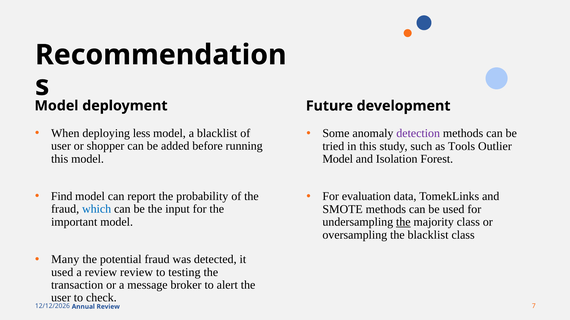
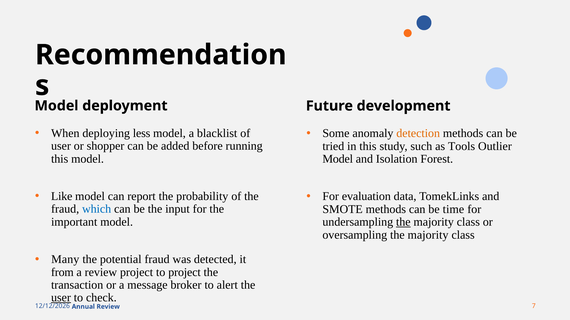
detection colour: purple -> orange
Find: Find -> Like
be used: used -> time
oversampling the blacklist: blacklist -> majority
used at (62, 273): used -> from
review review: review -> project
to testing: testing -> project
user at (61, 298) underline: none -> present
